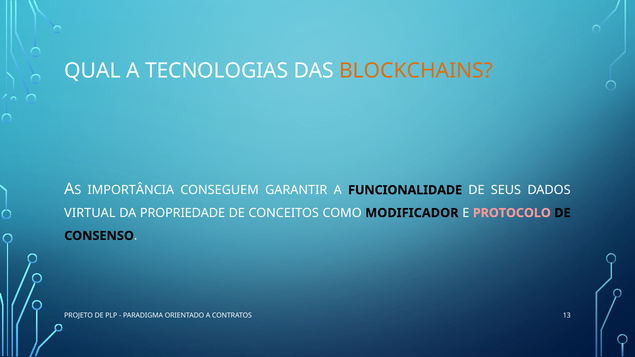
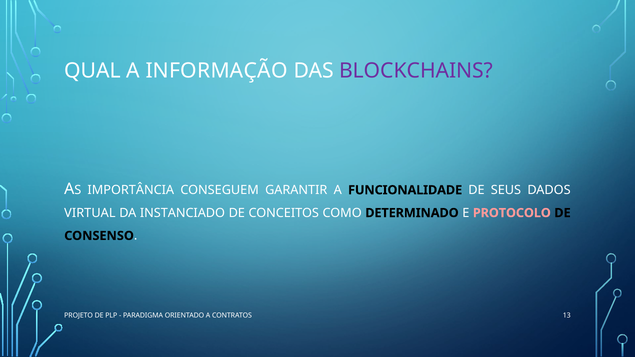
TECNOLOGIAS: TECNOLOGIAS -> INFORMAÇÃO
BLOCKCHAINS colour: orange -> purple
PROPRIEDADE: PROPRIEDADE -> INSTANCIADO
MODIFICADOR: MODIFICADOR -> DETERMINADO
